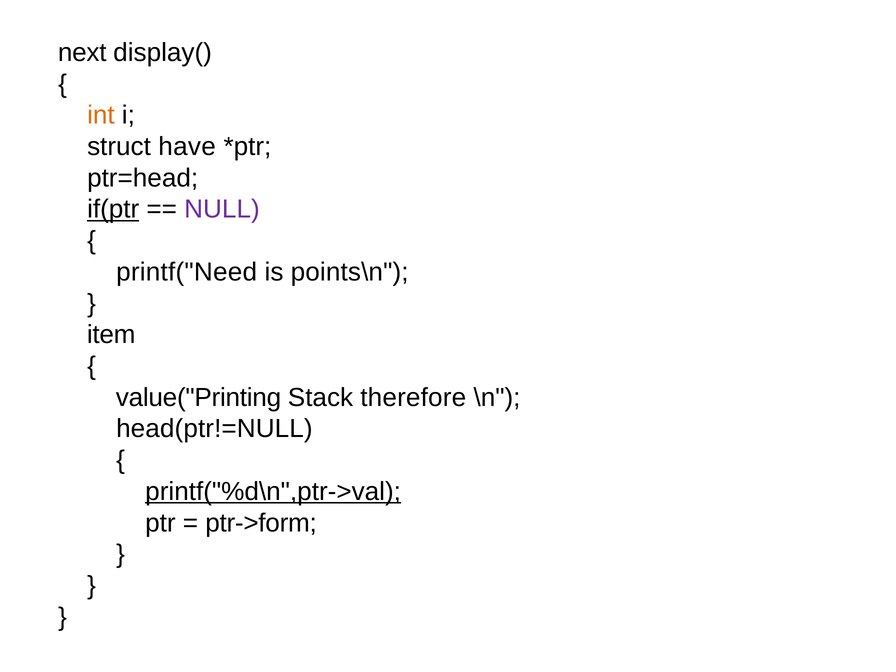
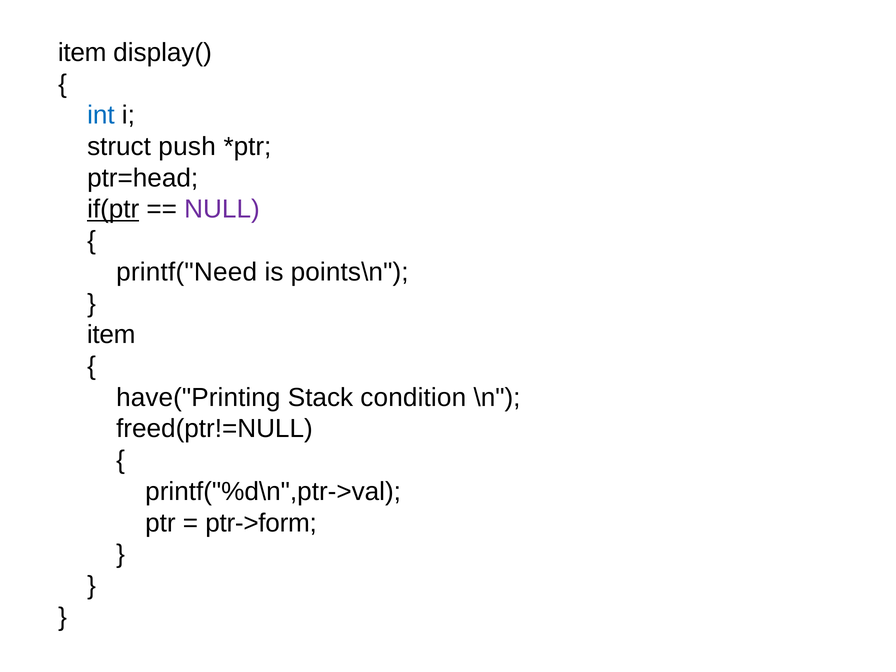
next at (82, 53): next -> item
int colour: orange -> blue
have: have -> push
value("Printing: value("Printing -> have("Printing
therefore: therefore -> condition
head(ptr!=NULL: head(ptr!=NULL -> freed(ptr!=NULL
printf("%d\n",ptr->val underline: present -> none
